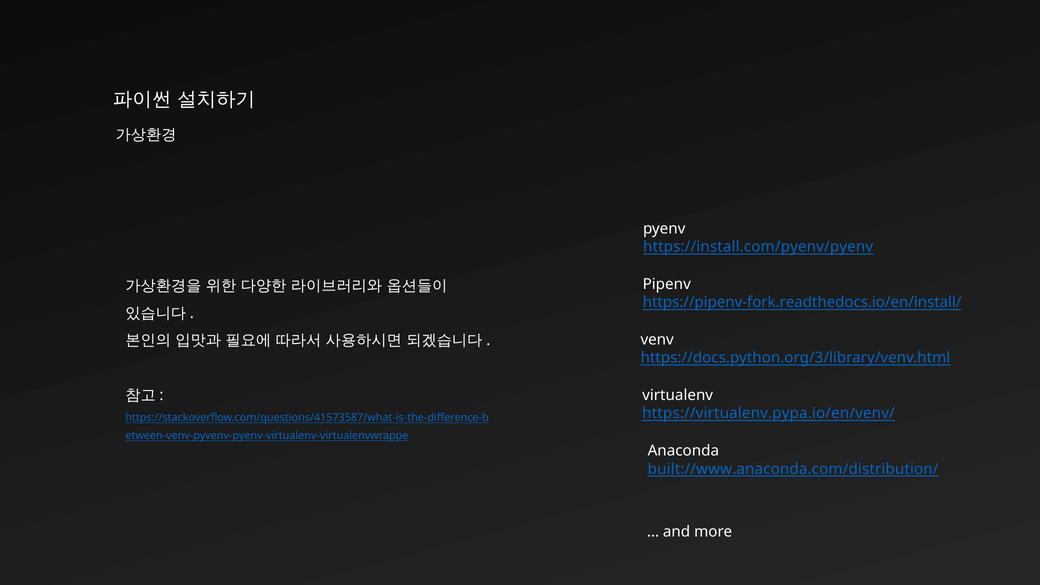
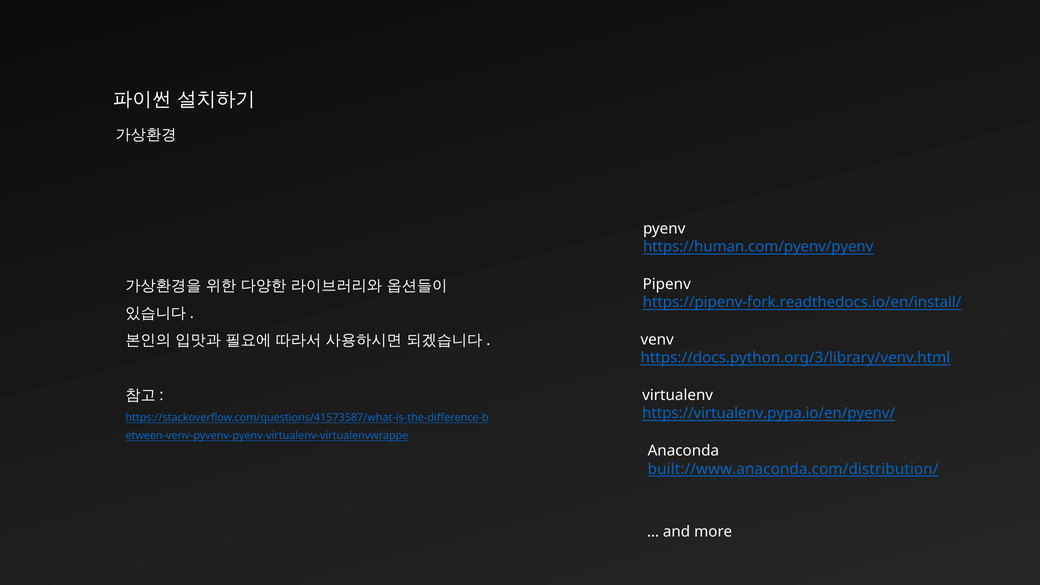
https://install.com/pyenv/pyenv: https://install.com/pyenv/pyenv -> https://human.com/pyenv/pyenv
https://virtualenv.pypa.io/en/venv/: https://virtualenv.pypa.io/en/venv/ -> https://virtualenv.pypa.io/en/pyenv/
